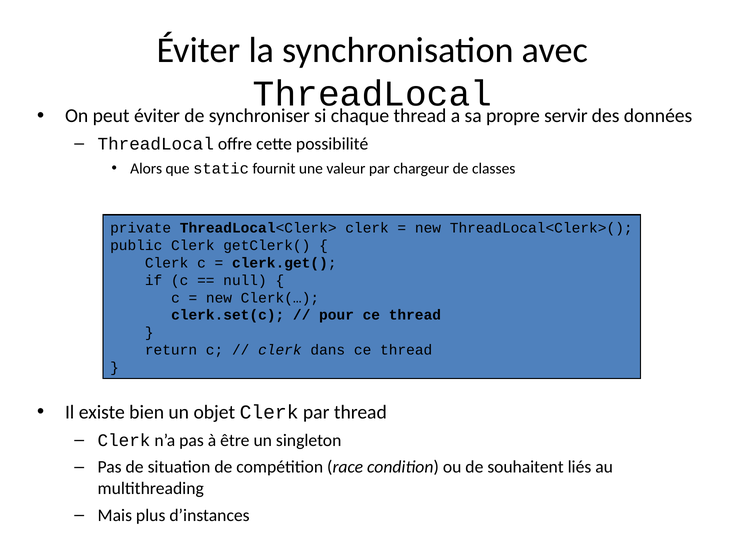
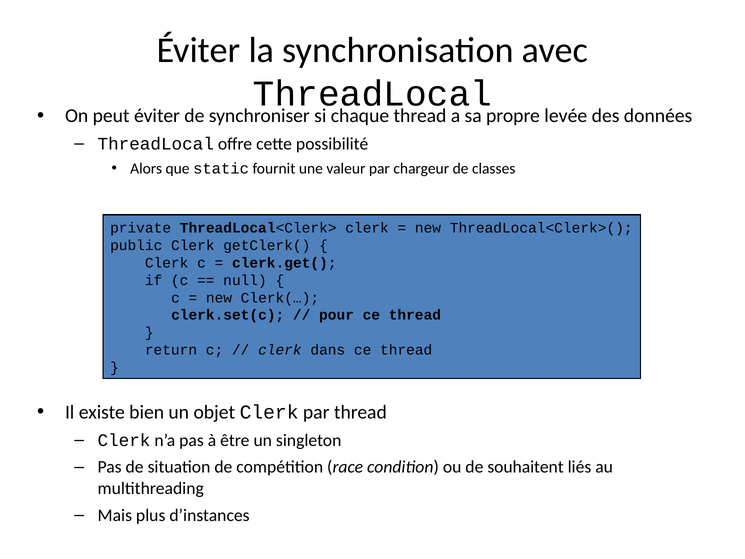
servir: servir -> levée
